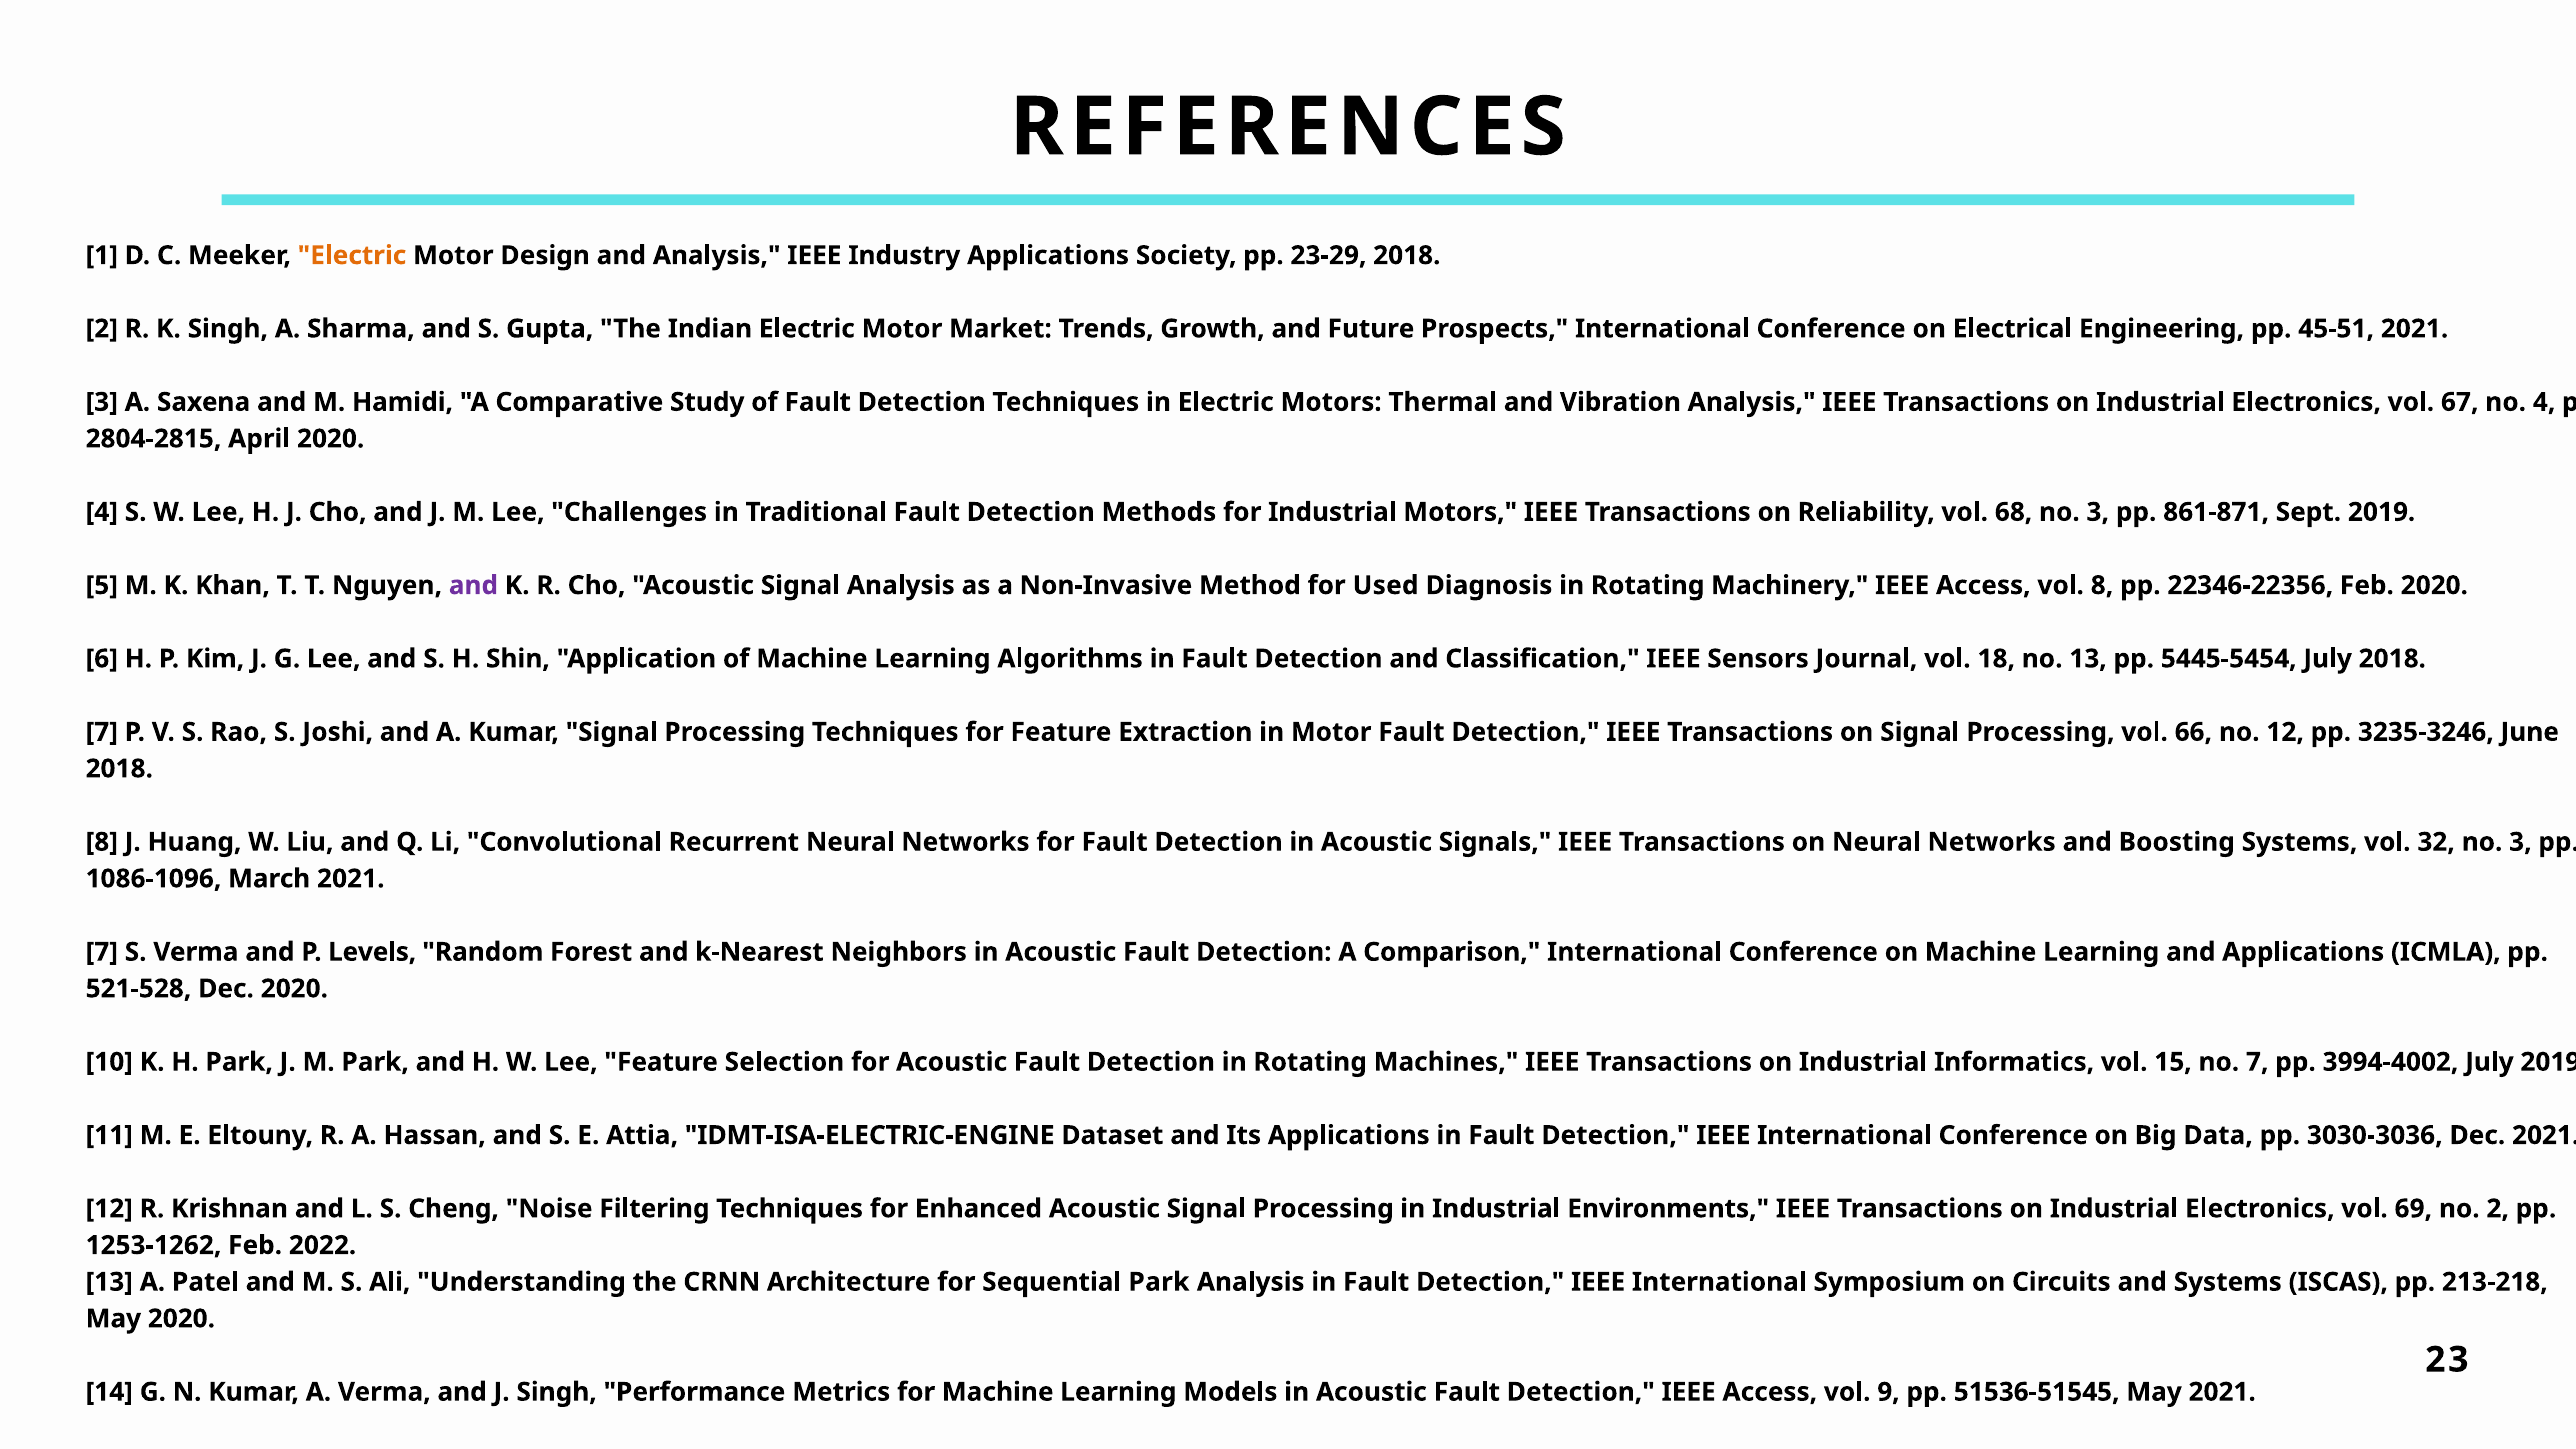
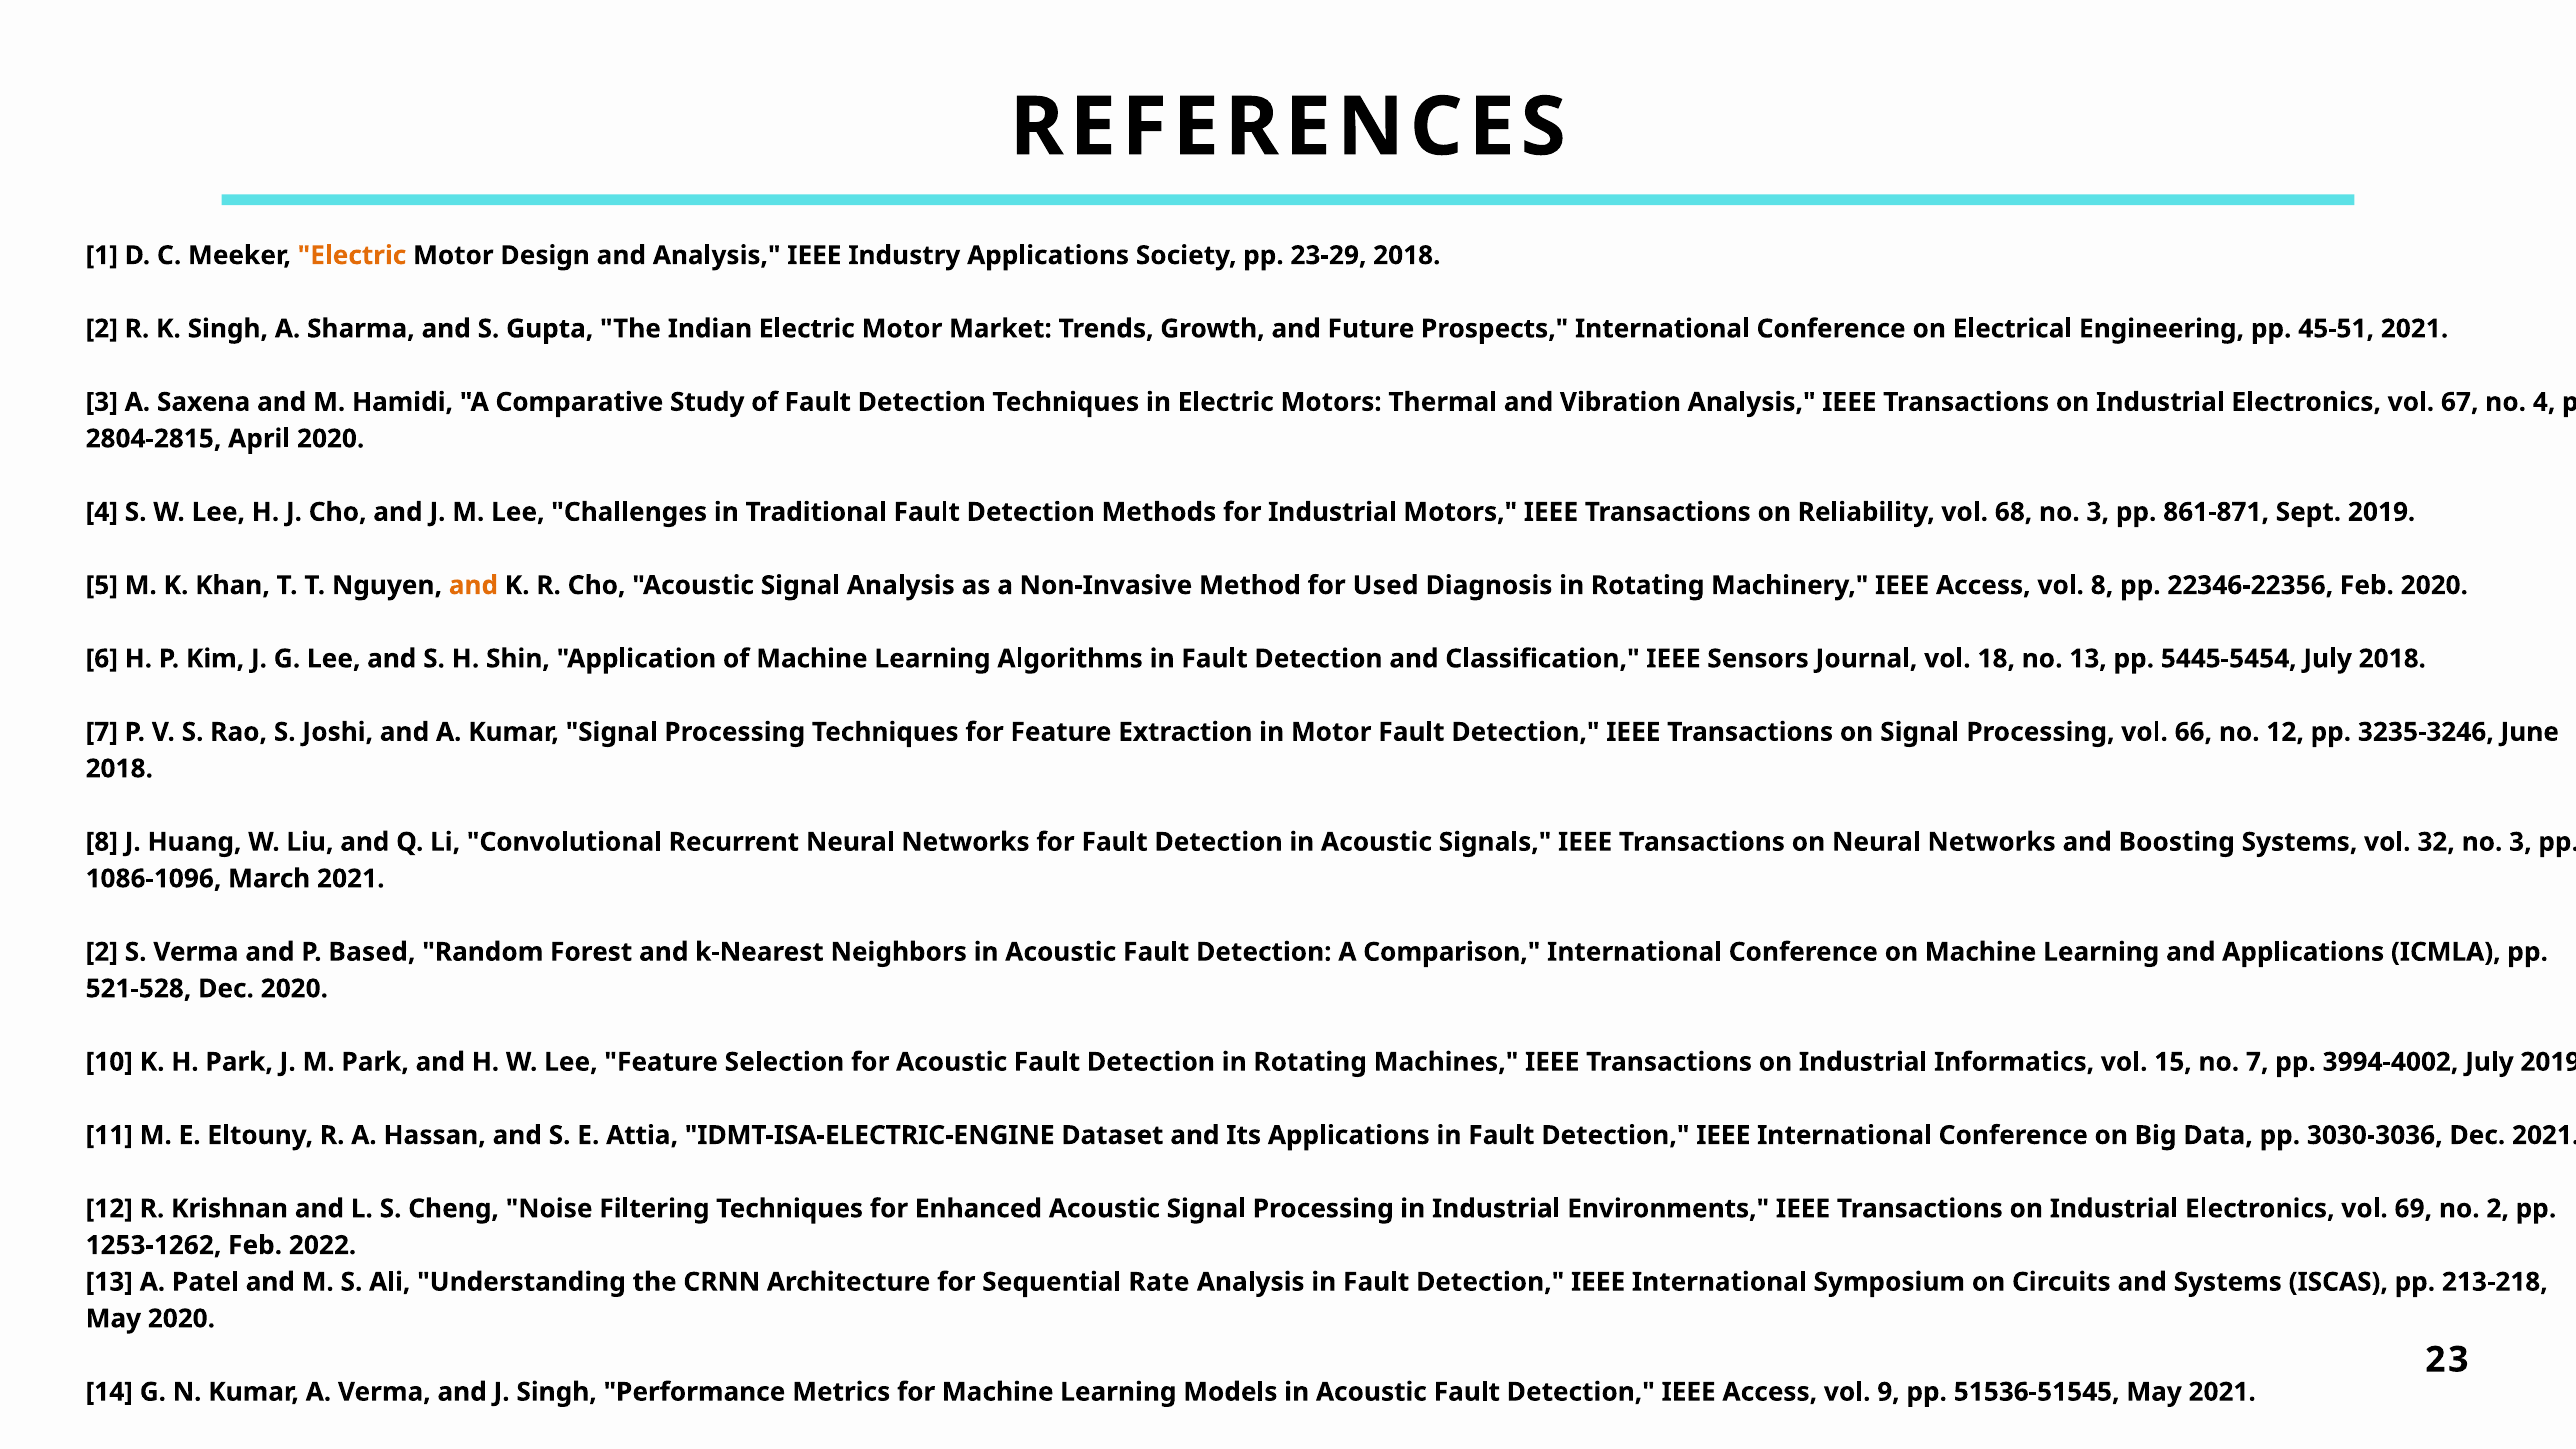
and at (473, 585) colour: purple -> orange
7 at (102, 952): 7 -> 2
Levels: Levels -> Based
Sequential Park: Park -> Rate
